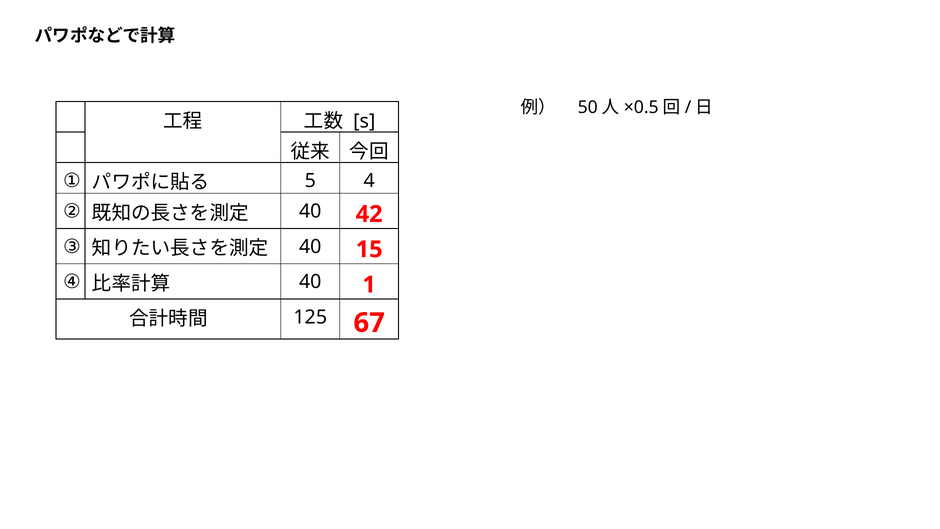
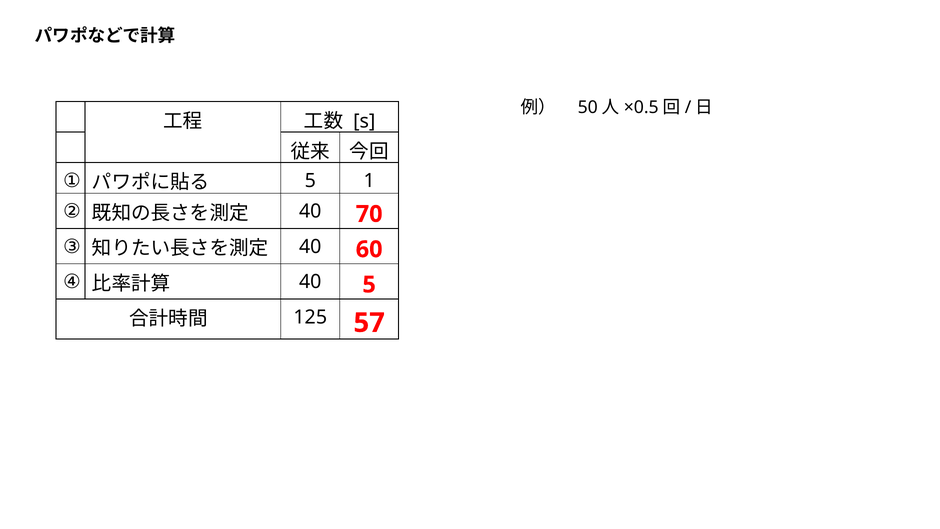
4: 4 -> 1
42: 42 -> 70
15: 15 -> 60
40 1: 1 -> 5
67: 67 -> 57
